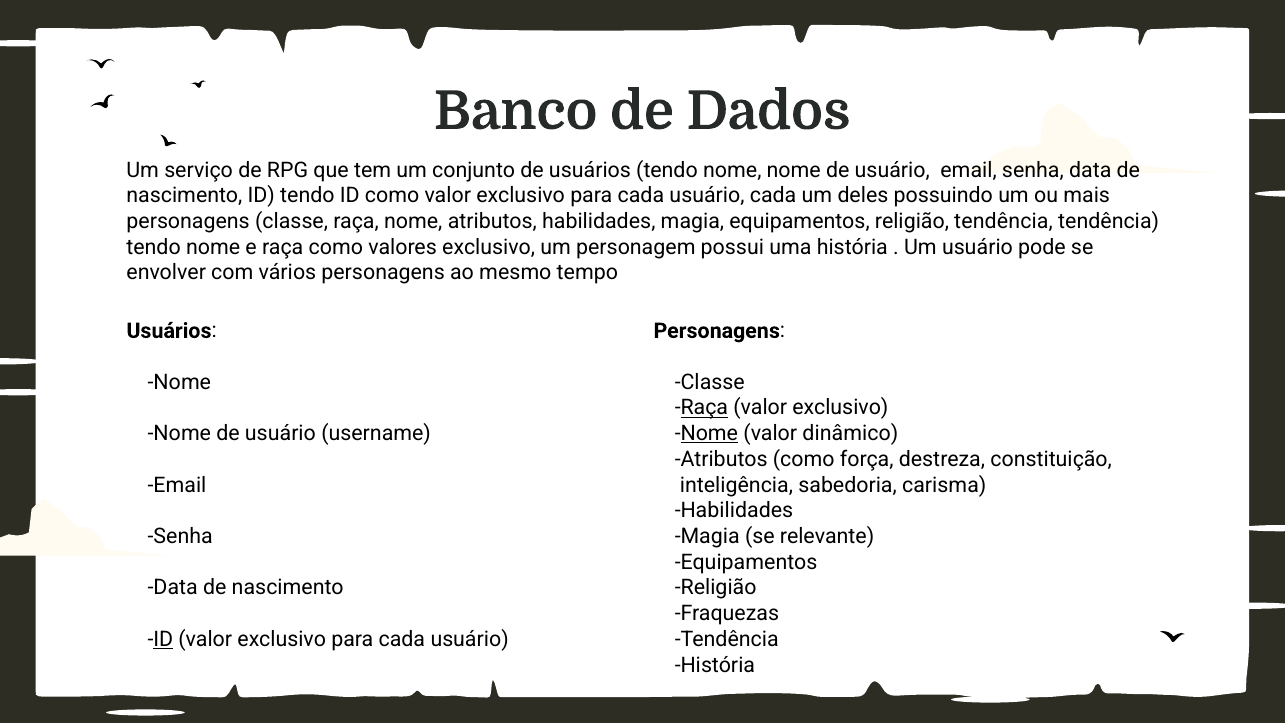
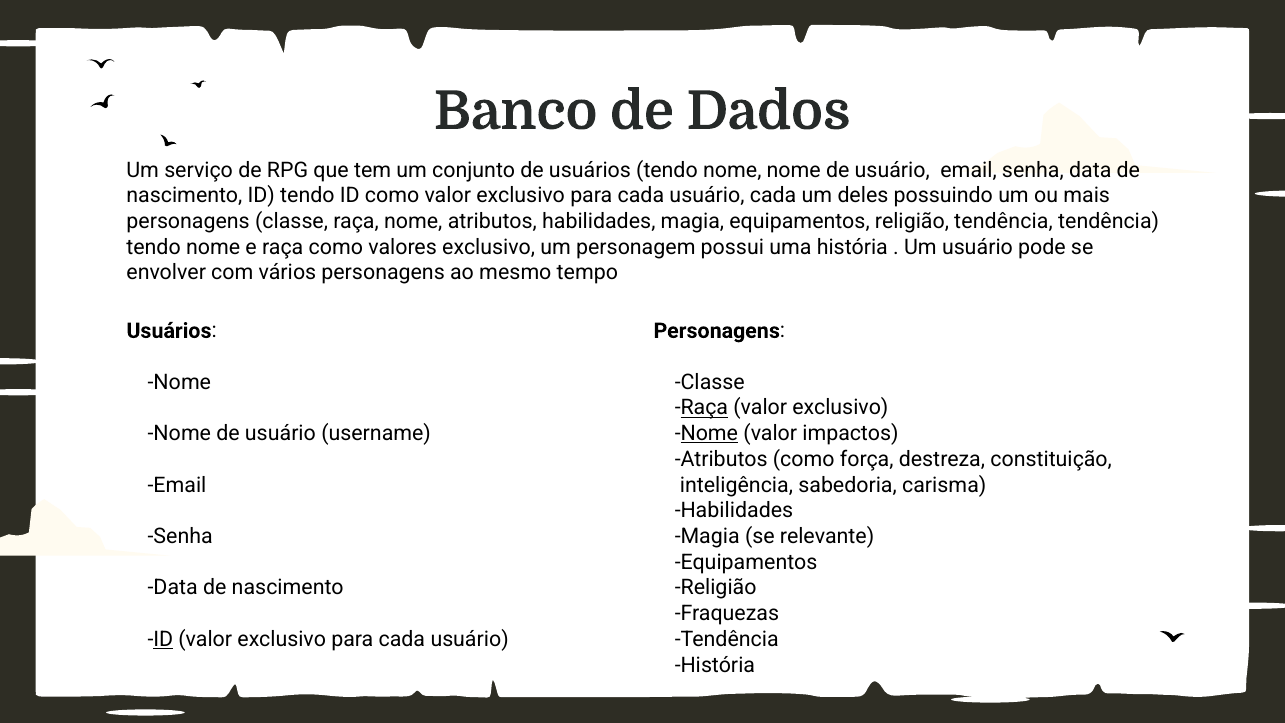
dinâmico: dinâmico -> impactos
